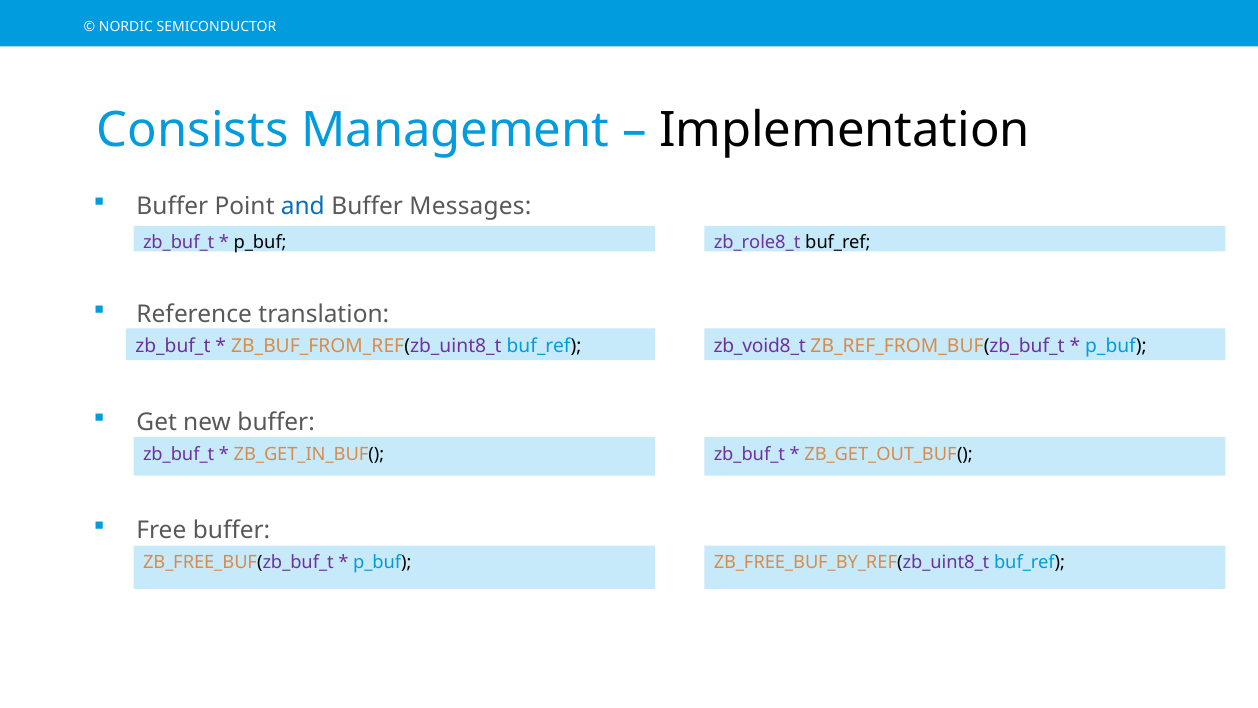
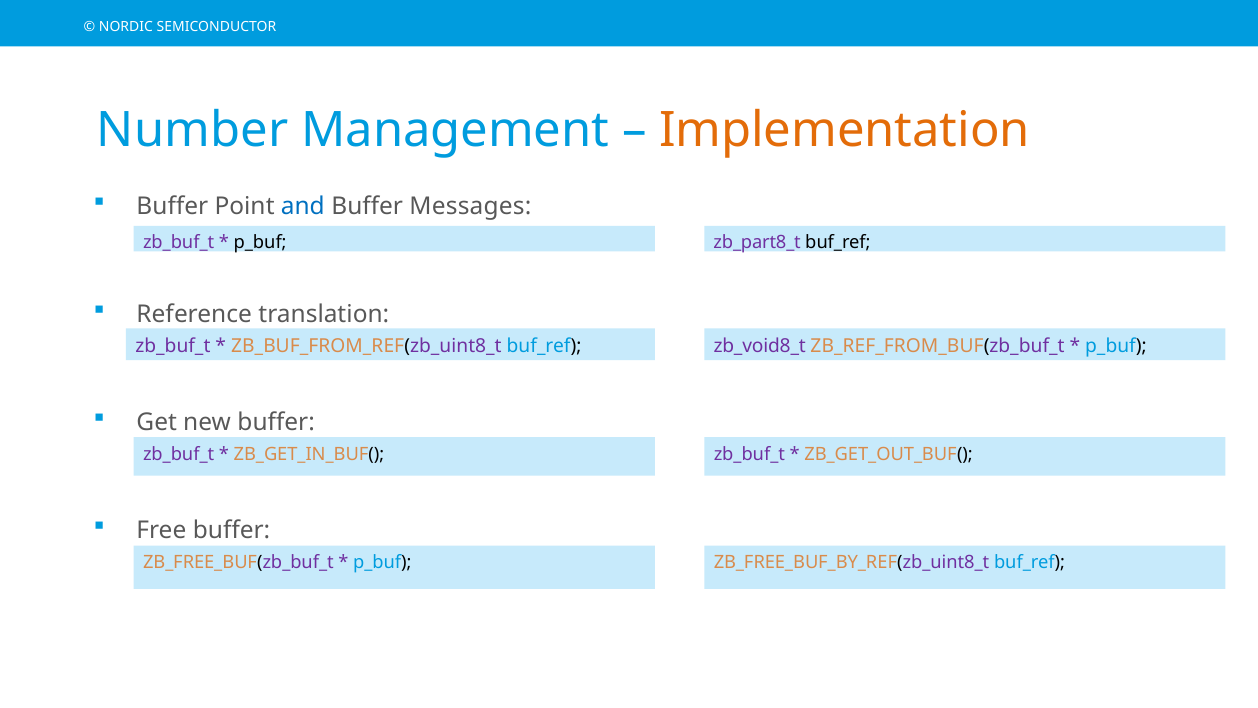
Consists: Consists -> Number
Implementation colour: black -> orange
zb_role8_t: zb_role8_t -> zb_part8_t
